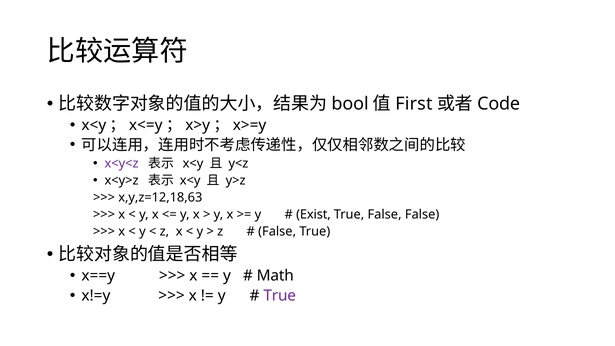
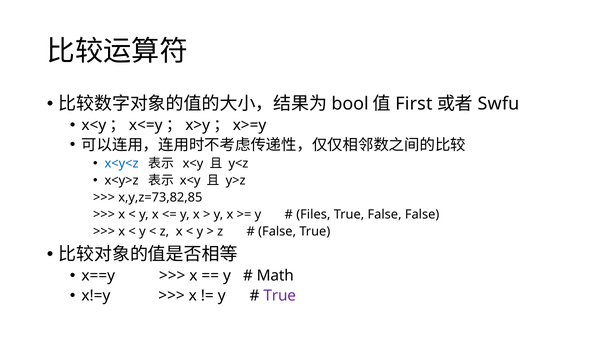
Code: Code -> Swfu
x<y<z colour: purple -> blue
x,y,z=12,18,63: x,y,z=12,18,63 -> x,y,z=73,82,85
Exist: Exist -> Files
